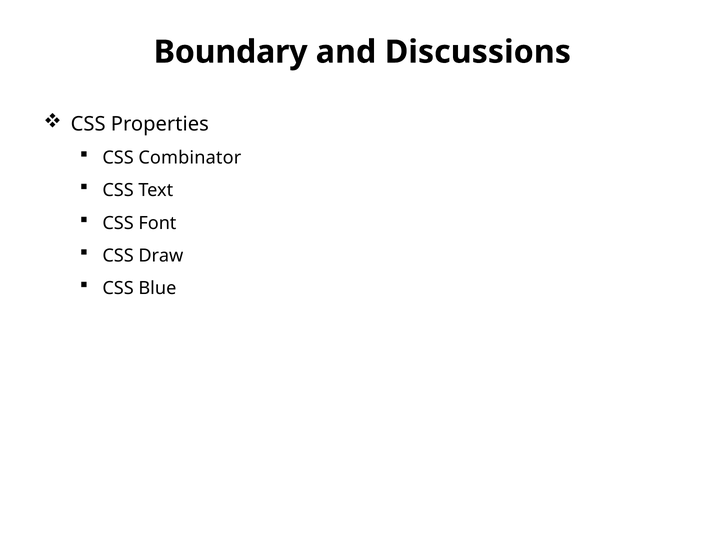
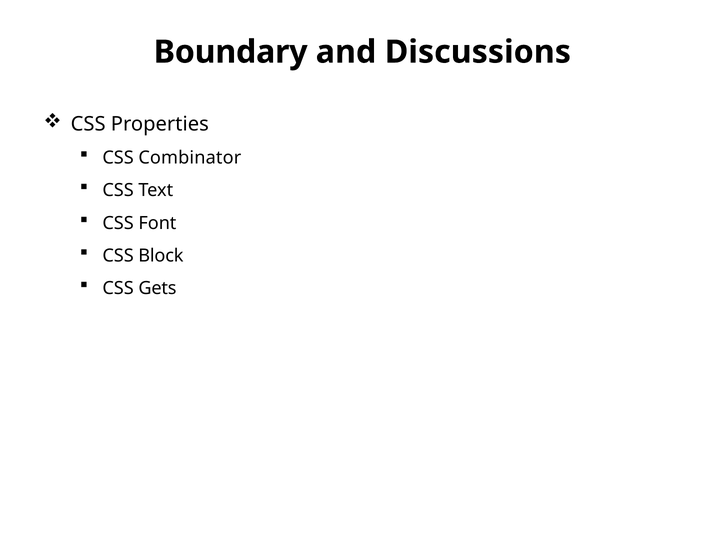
Draw: Draw -> Block
Blue: Blue -> Gets
